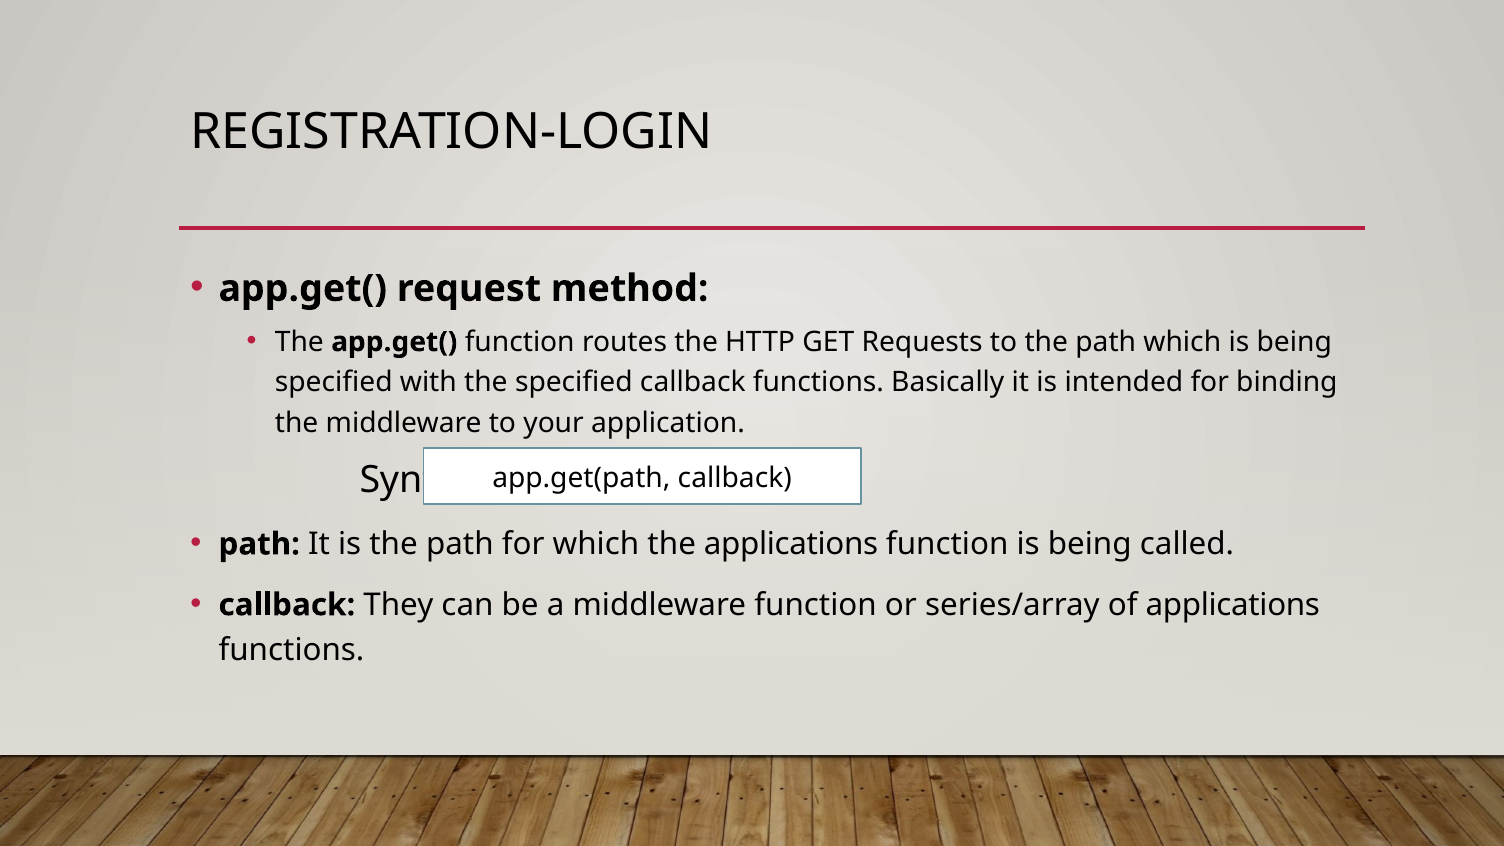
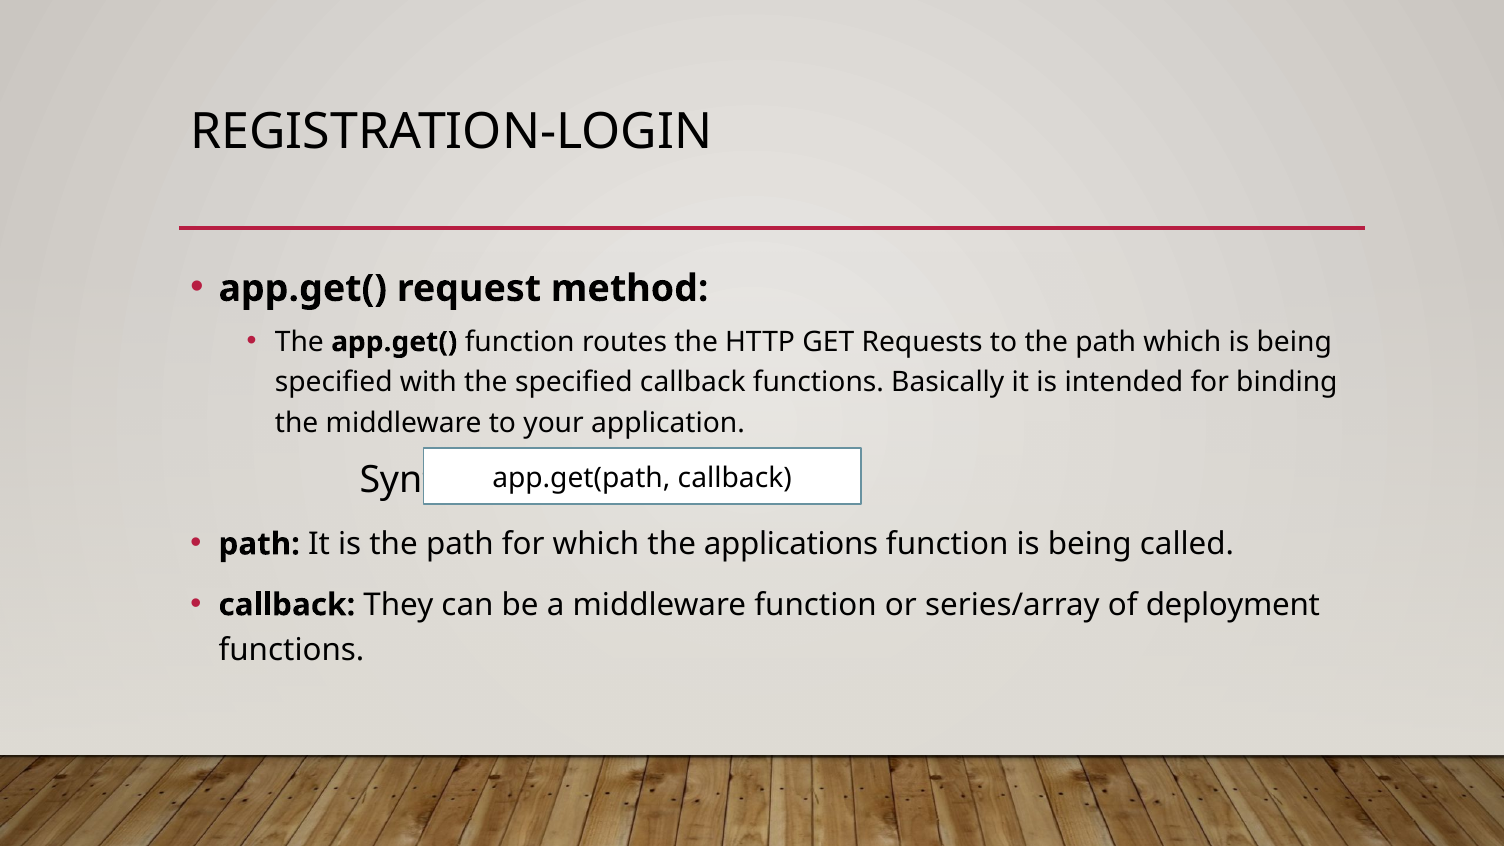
of applications: applications -> deployment
